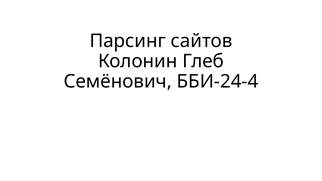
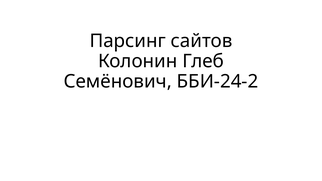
ББИ-24-4: ББИ-24-4 -> ББИ-24-2
